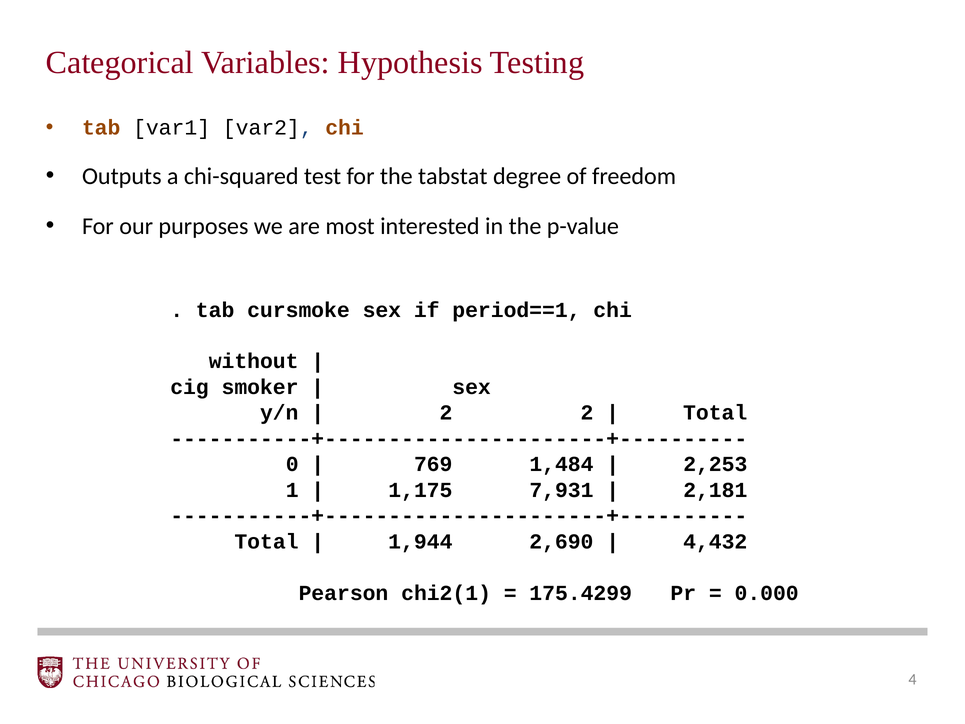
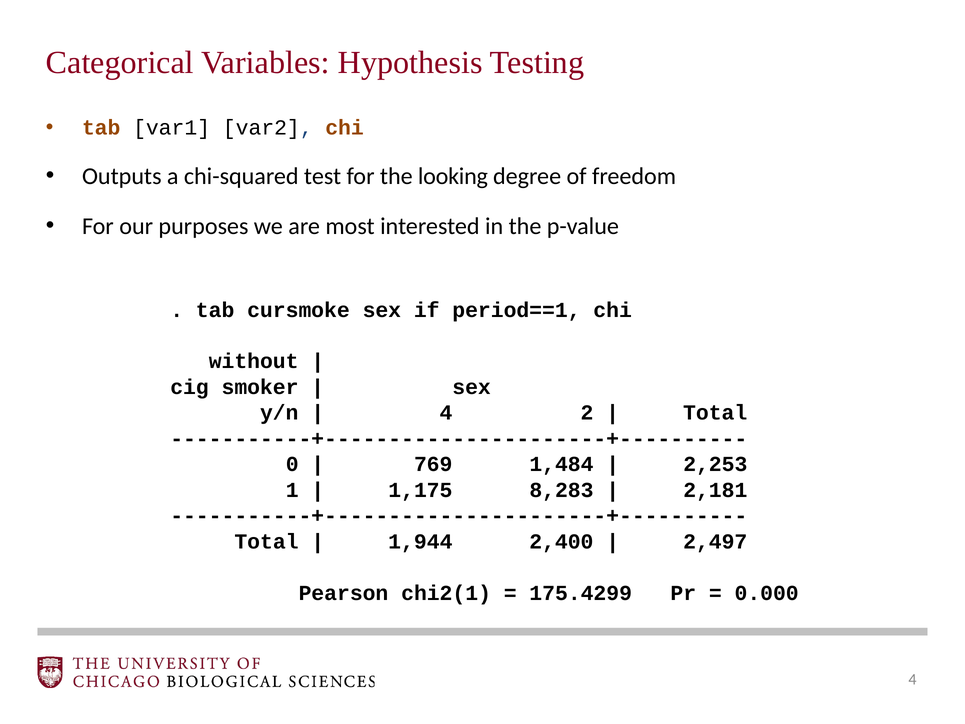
tabstat: tabstat -> looking
2 at (446, 413): 2 -> 4
7,931: 7,931 -> 8,283
2,690: 2,690 -> 2,400
4,432: 4,432 -> 2,497
